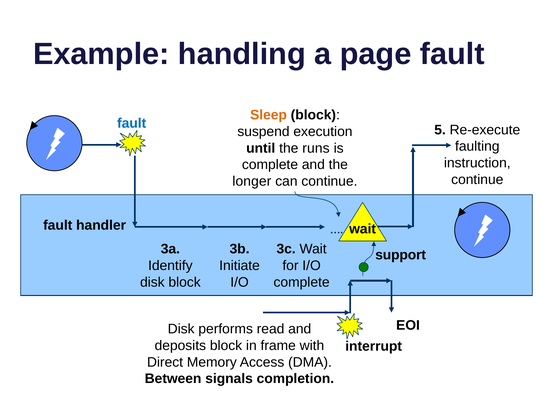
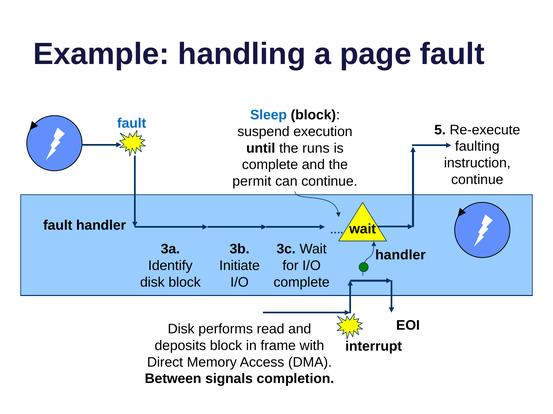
Sleep colour: orange -> blue
longer: longer -> permit
support at (401, 256): support -> handler
